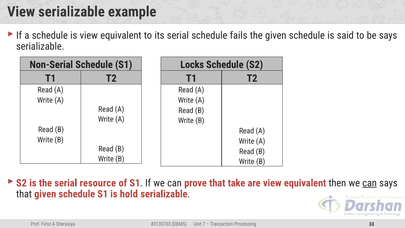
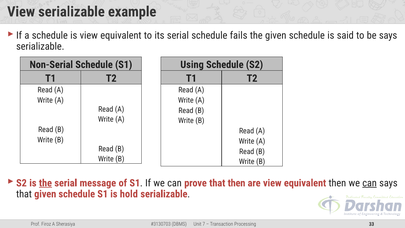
Locks: Locks -> Using
the at (45, 183) underline: none -> present
resource: resource -> message
that take: take -> then
